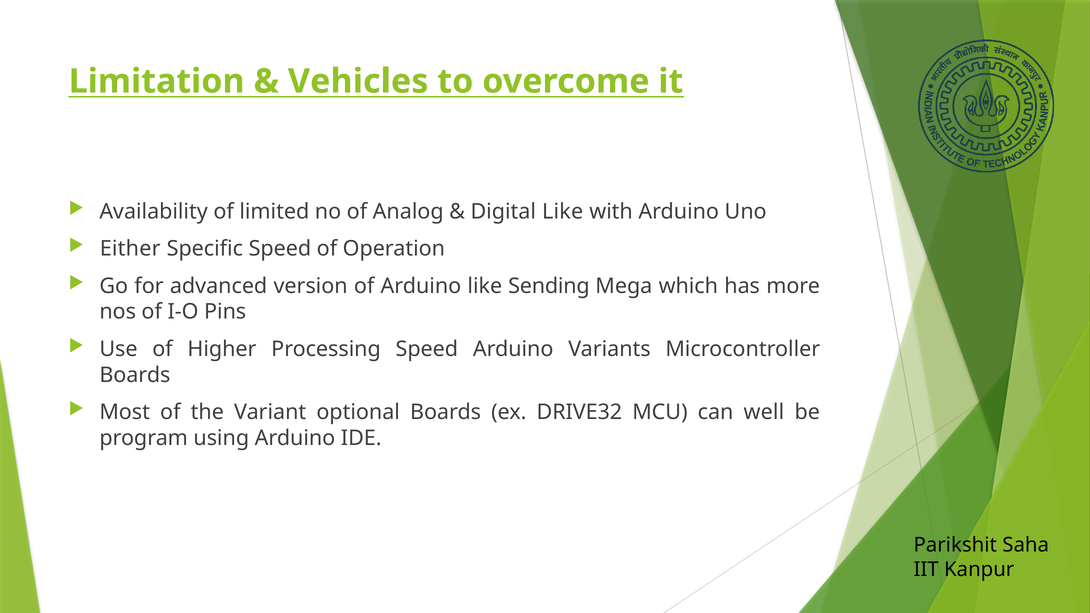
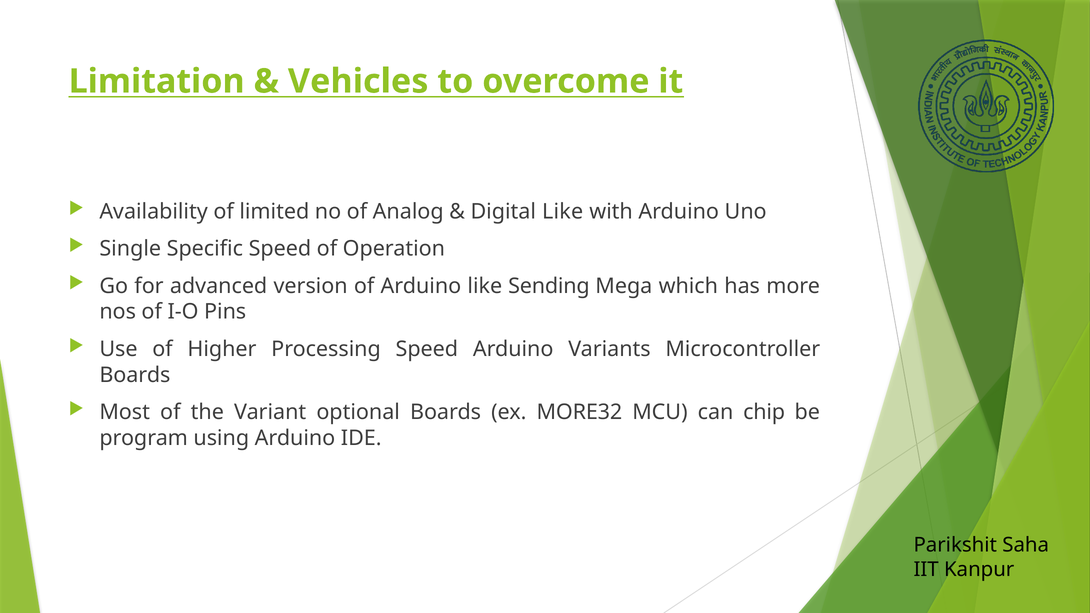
Either: Either -> Single
DRIVE32: DRIVE32 -> MORE32
well: well -> chip
